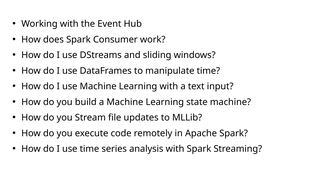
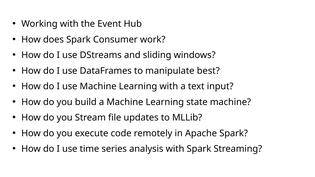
manipulate time: time -> best
